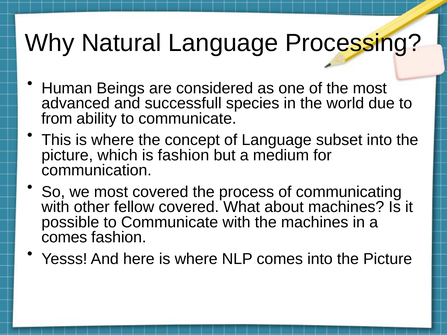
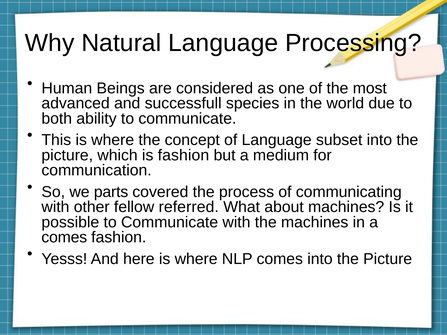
from: from -> both
we most: most -> parts
fellow covered: covered -> referred
